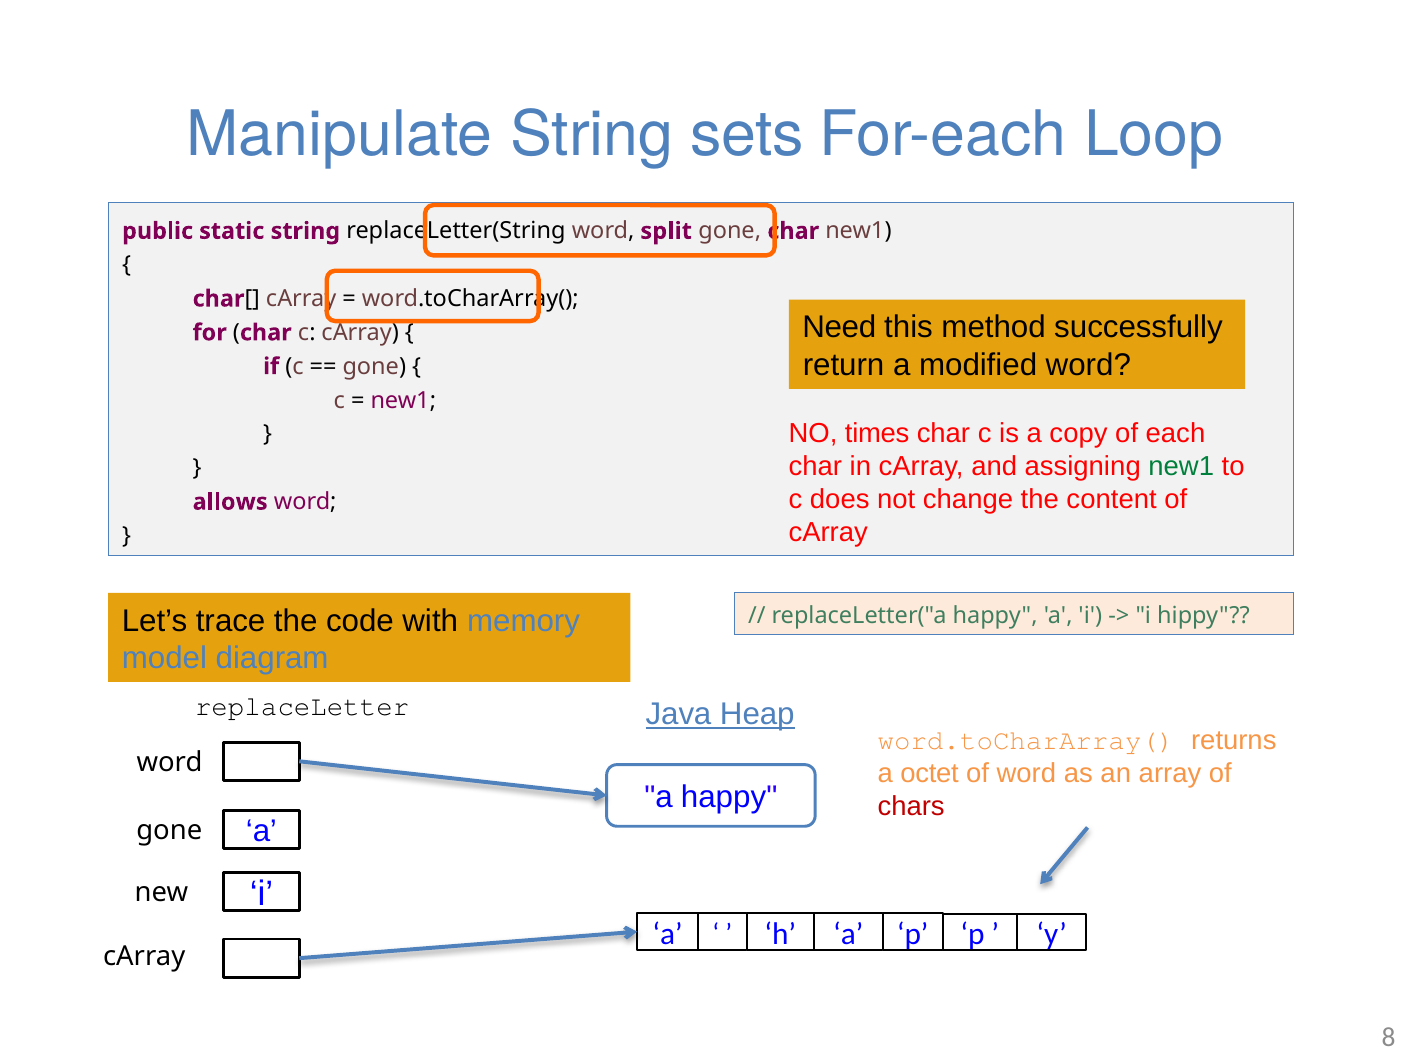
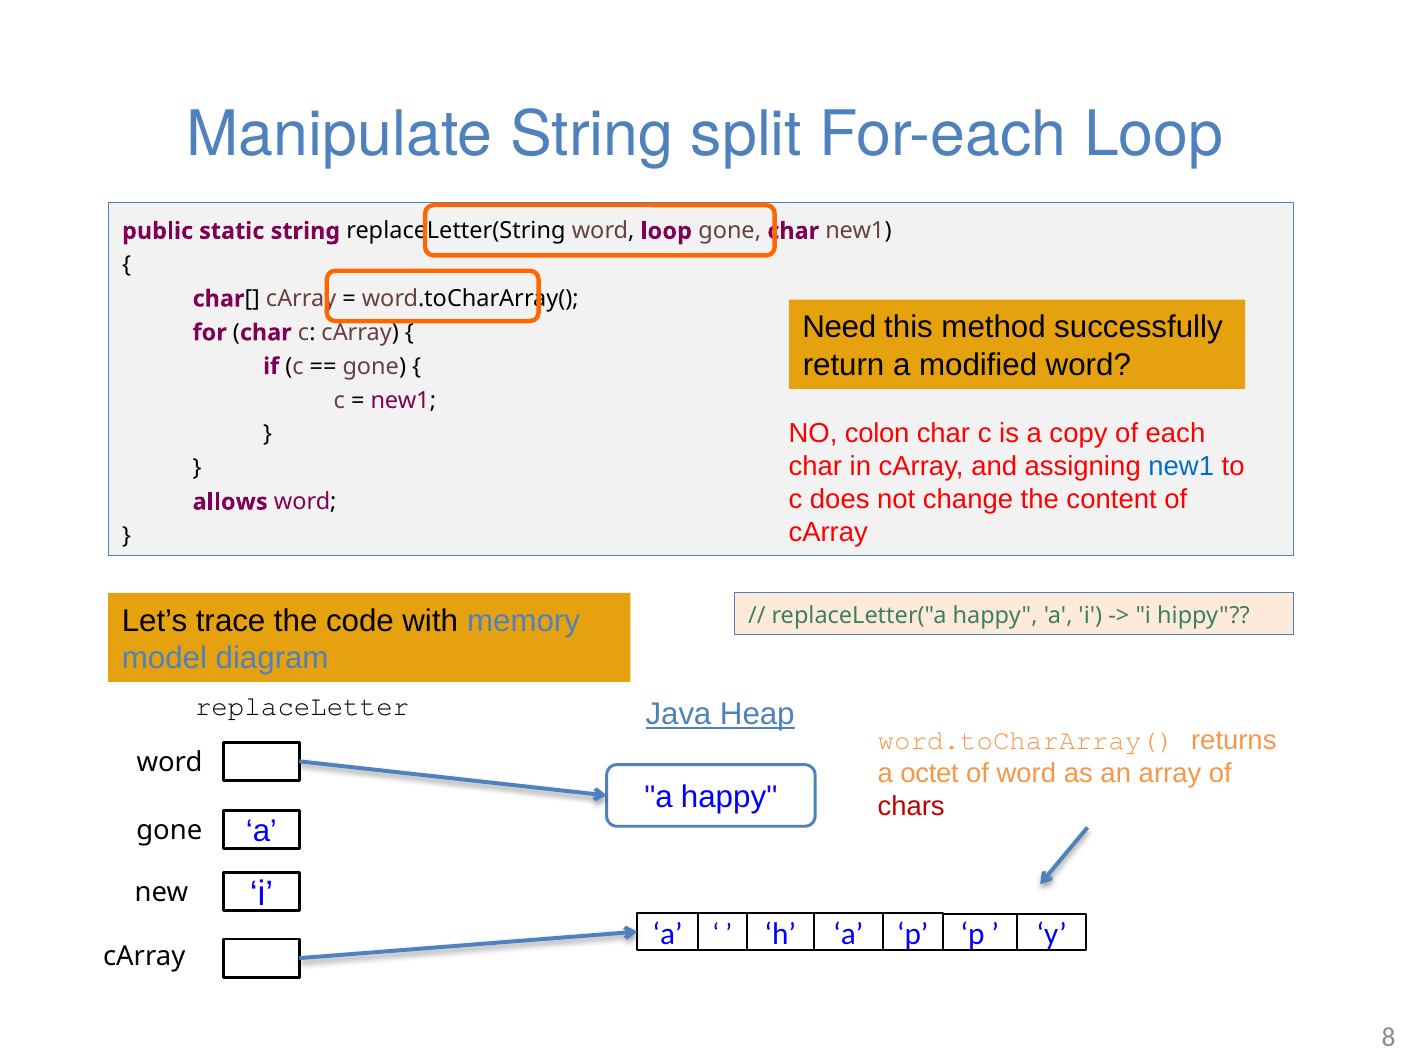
sets: sets -> split
word split: split -> loop
times: times -> colon
new1 at (1181, 466) colour: green -> blue
